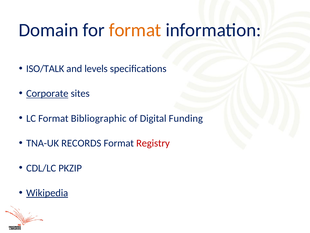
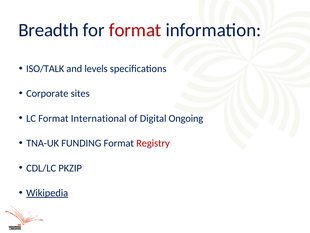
Domain: Domain -> Breadth
format at (135, 30) colour: orange -> red
Corporate underline: present -> none
Bibliographic: Bibliographic -> International
Funding: Funding -> Ongoing
RECORDS: RECORDS -> FUNDING
